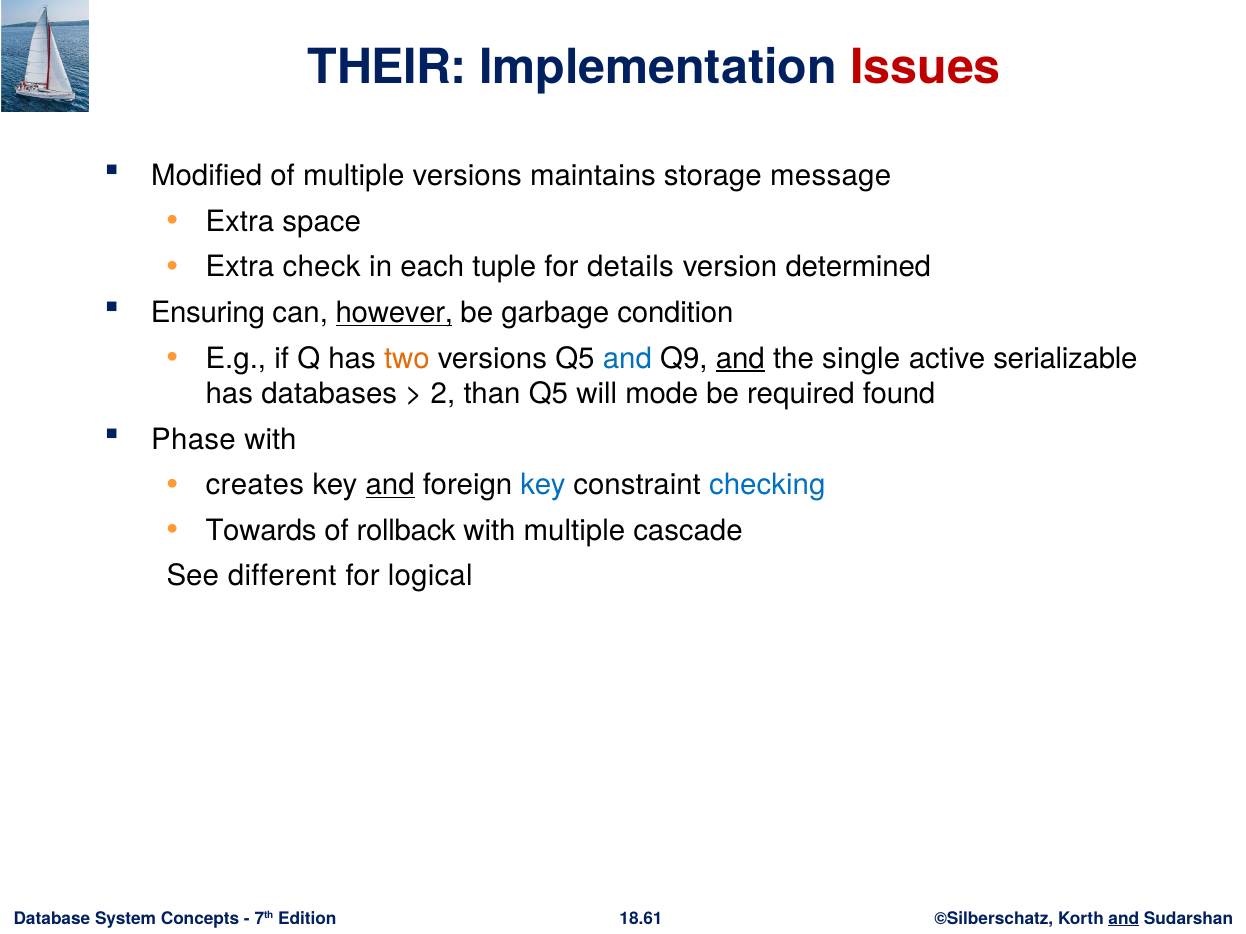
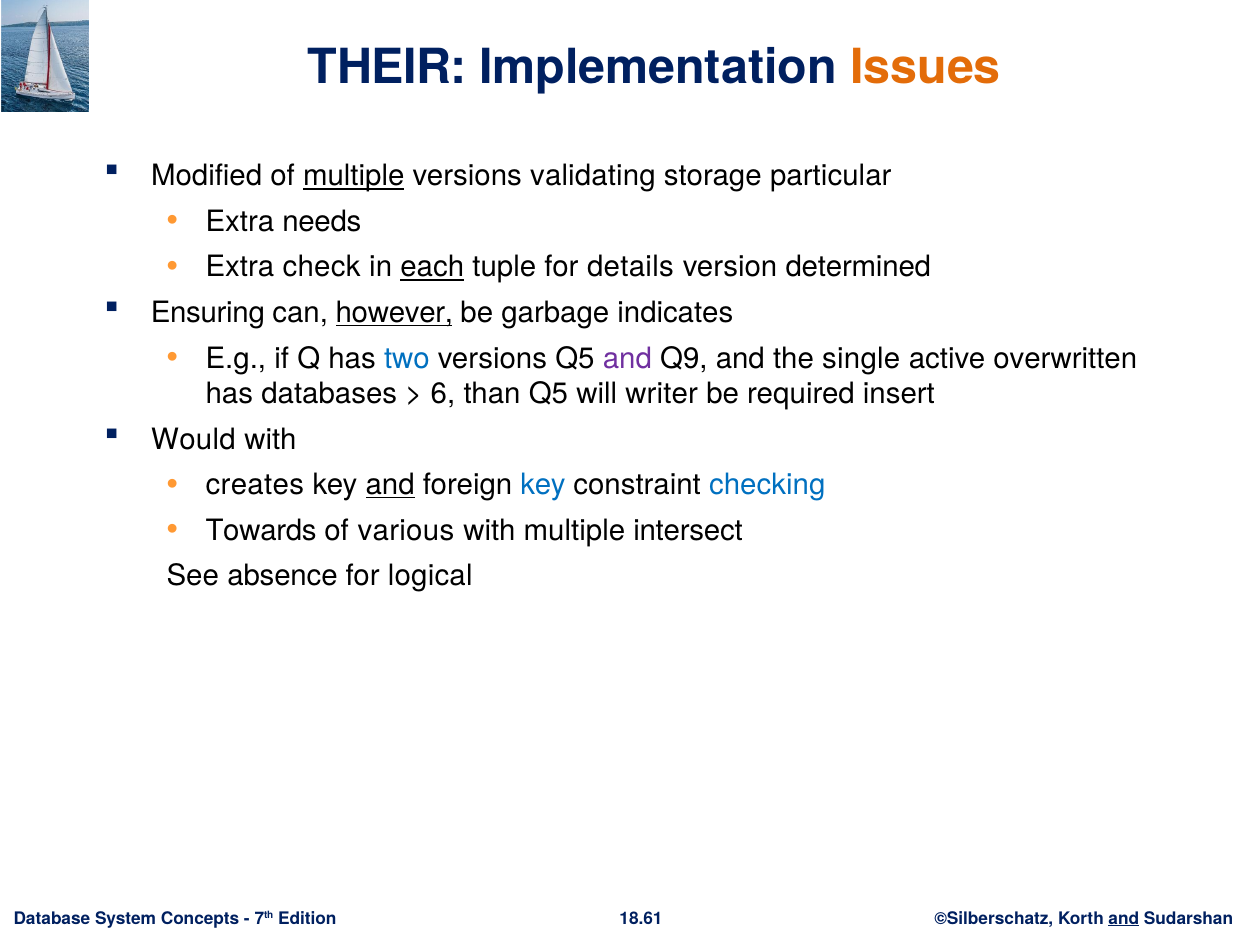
Issues colour: red -> orange
multiple at (354, 176) underline: none -> present
maintains: maintains -> validating
message: message -> particular
space: space -> needs
each underline: none -> present
condition: condition -> indicates
two colour: orange -> blue
and at (627, 359) colour: blue -> purple
and at (740, 359) underline: present -> none
serializable: serializable -> overwritten
2: 2 -> 6
mode: mode -> writer
found: found -> insert
Phase: Phase -> Would
rollback: rollback -> various
cascade: cascade -> intersect
different: different -> absence
